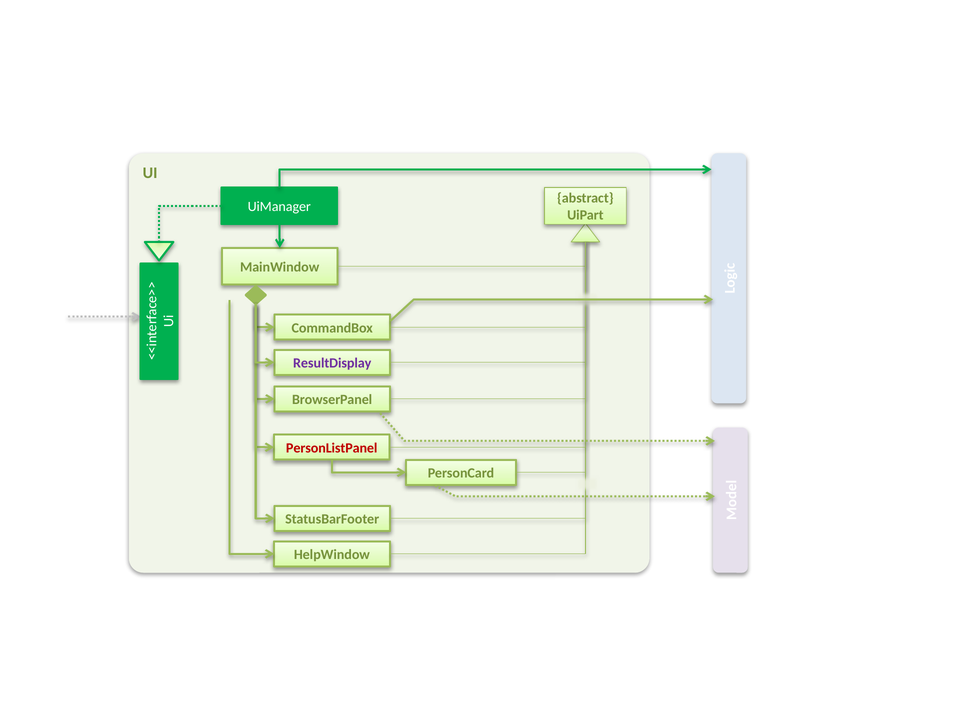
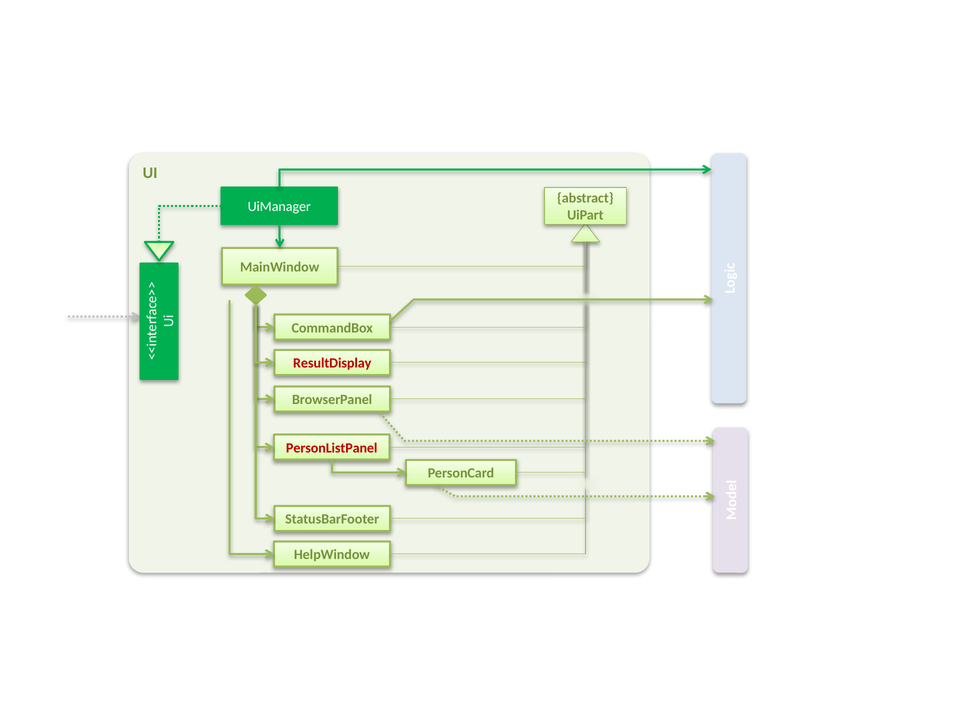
ResultDisplay colour: purple -> red
